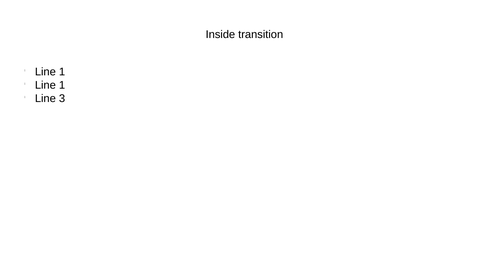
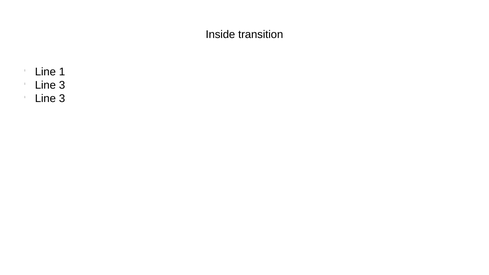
1 at (62, 85): 1 -> 3
